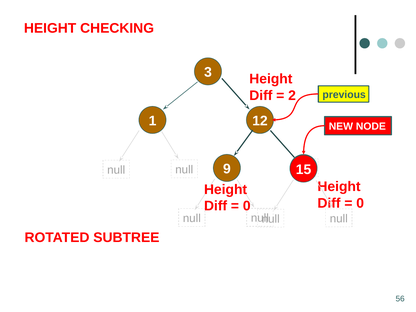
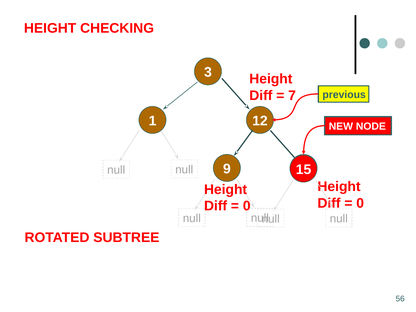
2 at (292, 95): 2 -> 7
